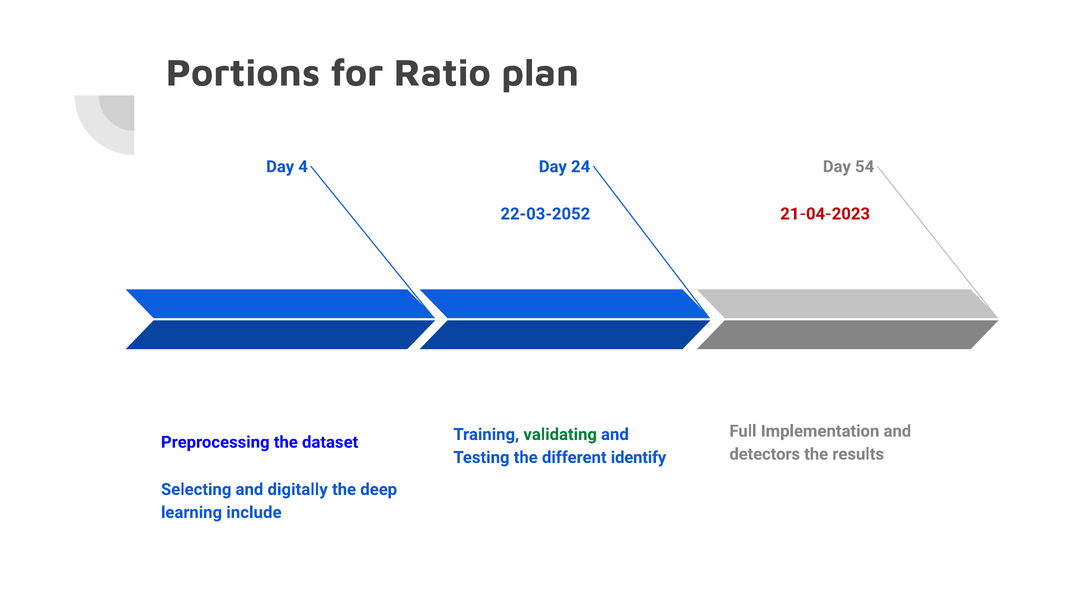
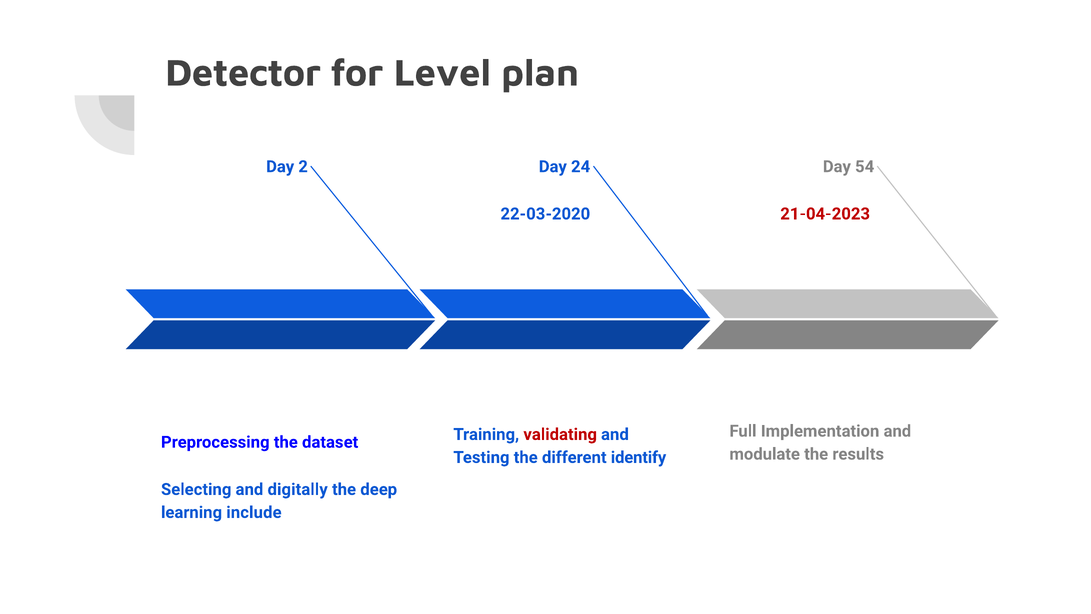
Portions: Portions -> Detector
Ratio: Ratio -> Level
4: 4 -> 2
22-03-2052: 22-03-2052 -> 22-03-2020
validating colour: green -> red
detectors: detectors -> modulate
